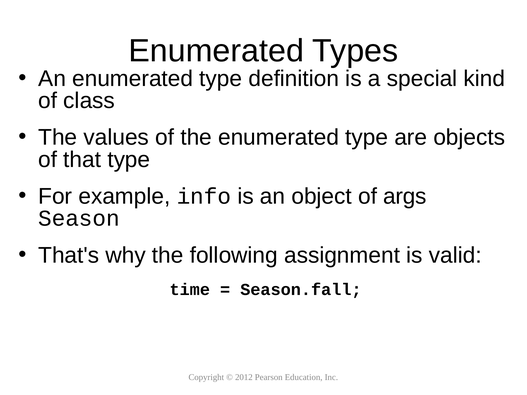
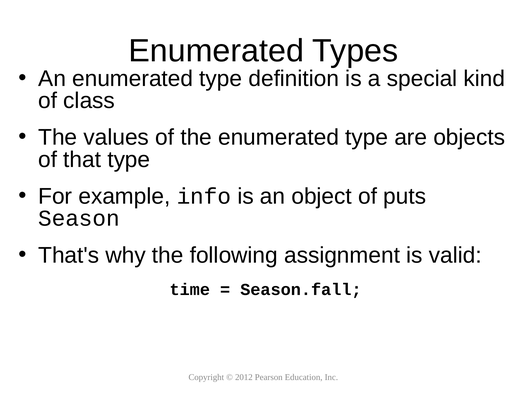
args: args -> puts
